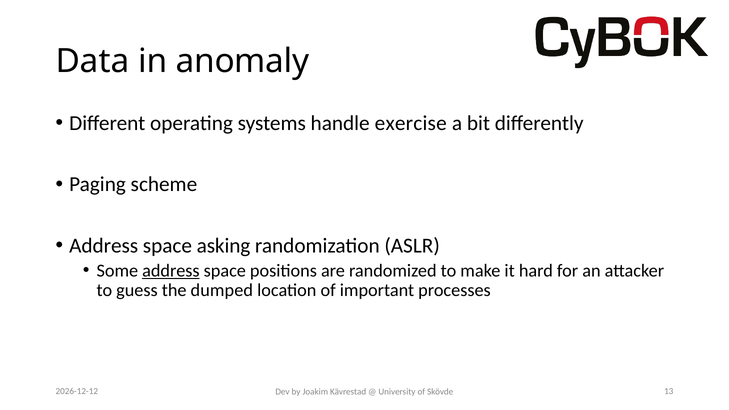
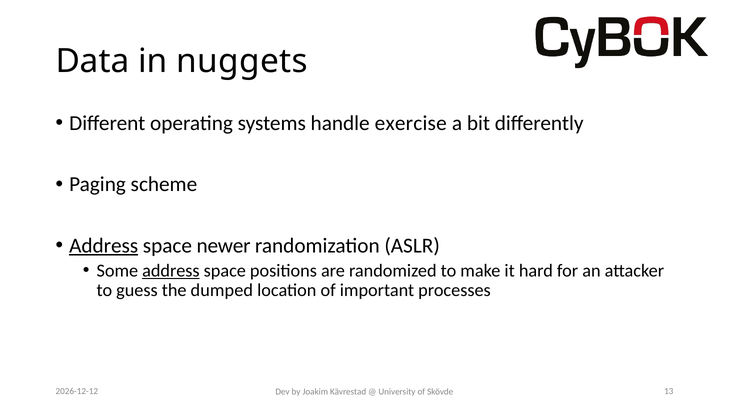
anomaly: anomaly -> nuggets
Address at (104, 246) underline: none -> present
asking: asking -> newer
